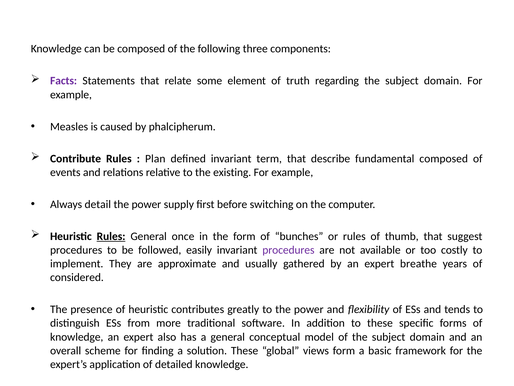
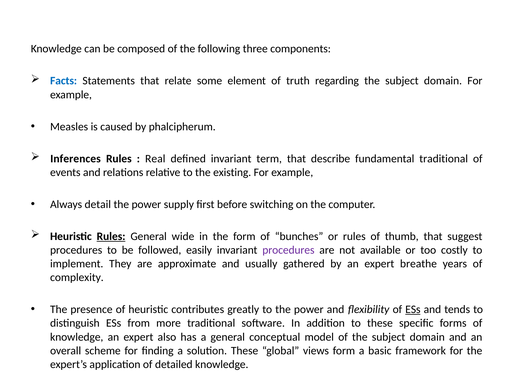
Facts colour: purple -> blue
Contribute: Contribute -> Inferences
Plan: Plan -> Real
fundamental composed: composed -> traditional
once: once -> wide
considered: considered -> complexity
ESs at (413, 309) underline: none -> present
